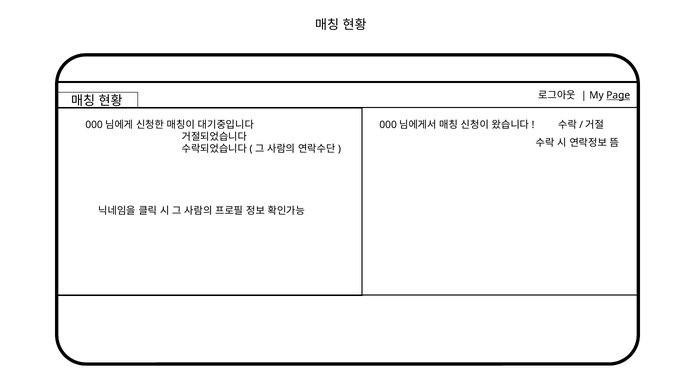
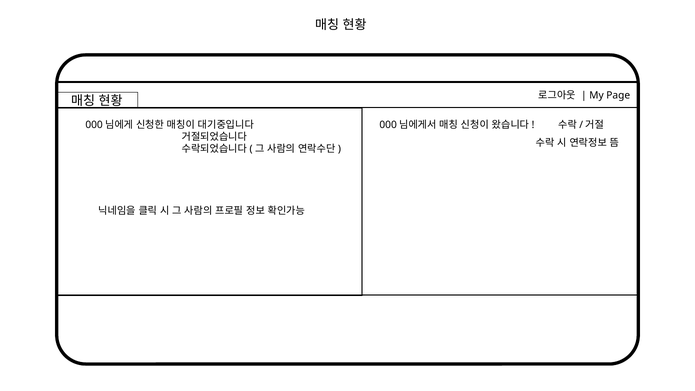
Page underline: present -> none
